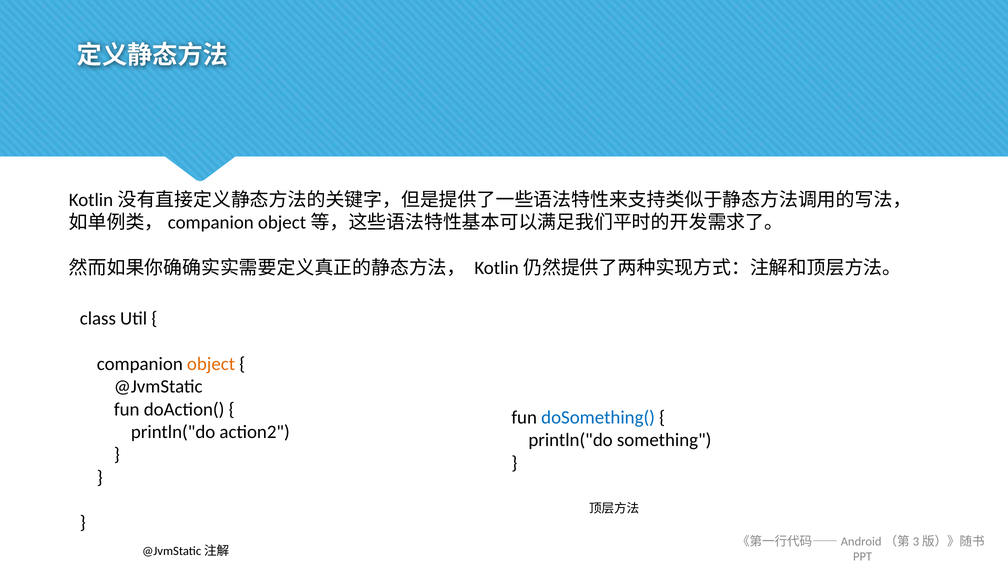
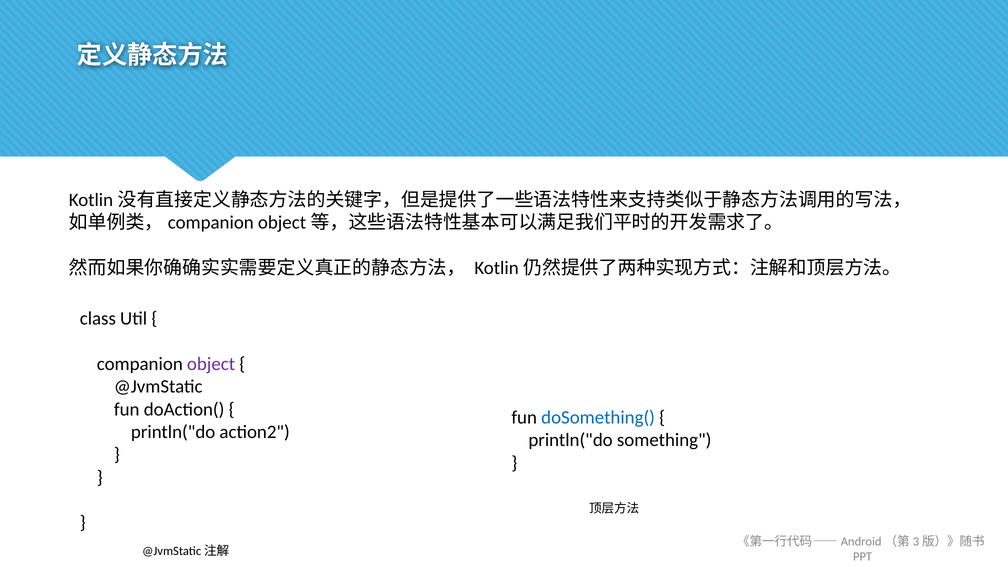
object colour: orange -> purple
